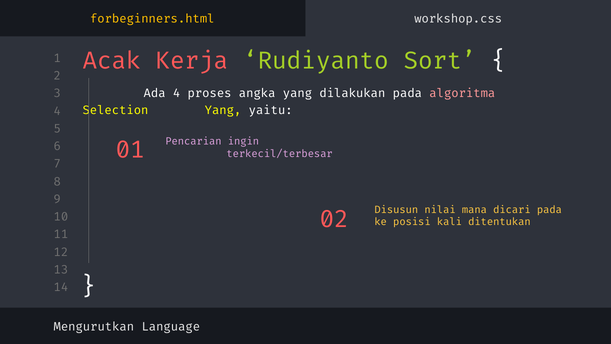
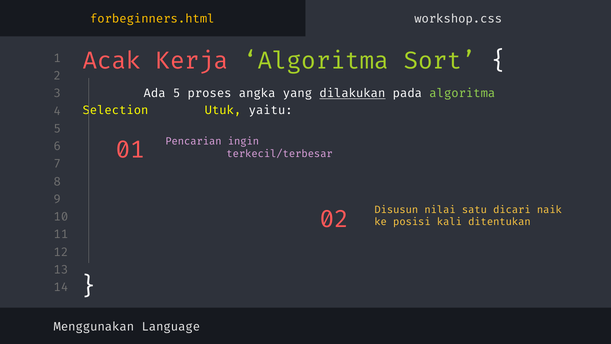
Kerja Rudiyanto: Rudiyanto -> Algoritma
Ada 4: 4 -> 5
dilakukan underline: none -> present
algoritma at (462, 93) colour: pink -> light green
Selection Yang: Yang -> Utuk
mana: mana -> satu
dicari pada: pada -> naik
Mengurutkan: Mengurutkan -> Menggunakan
